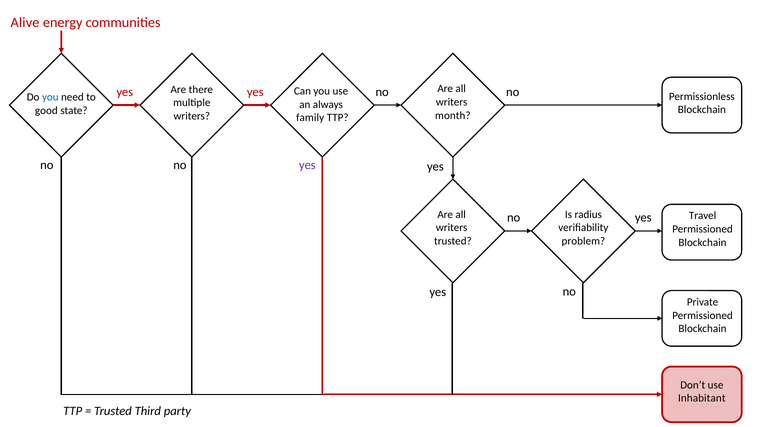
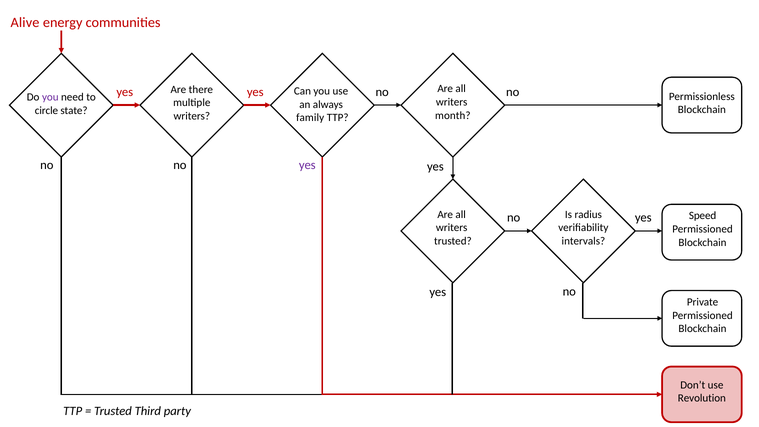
you at (50, 97) colour: blue -> purple
good: good -> circle
Travel: Travel -> Speed
problem: problem -> intervals
Inhabitant: Inhabitant -> Revolution
